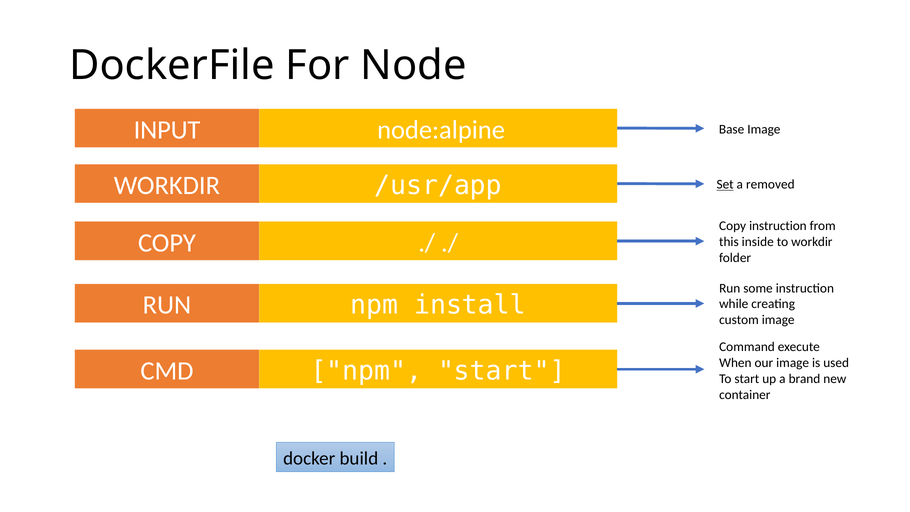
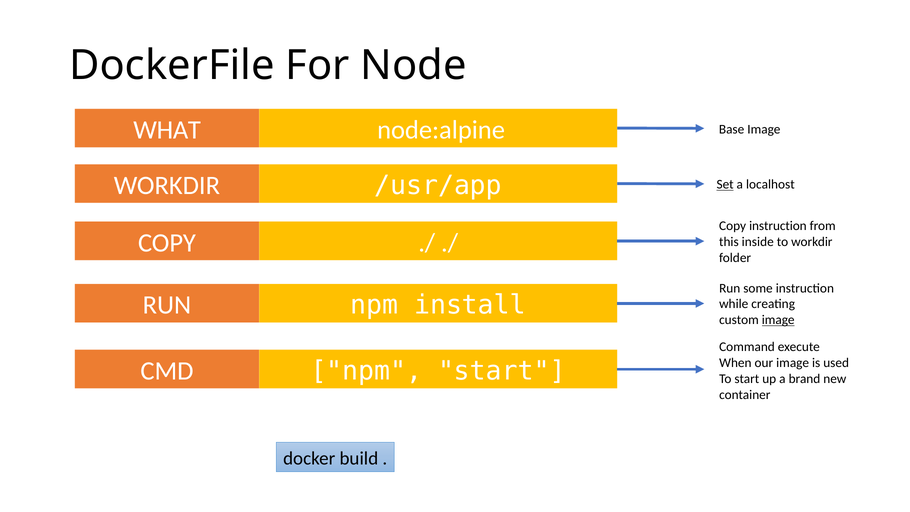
INPUT: INPUT -> WHAT
removed: removed -> localhost
image at (778, 320) underline: none -> present
